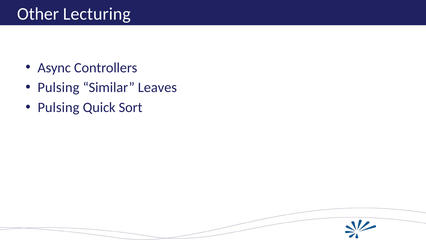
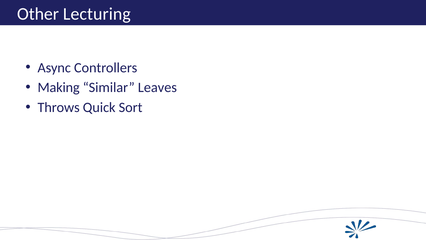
Pulsing at (58, 87): Pulsing -> Making
Pulsing at (59, 107): Pulsing -> Throws
